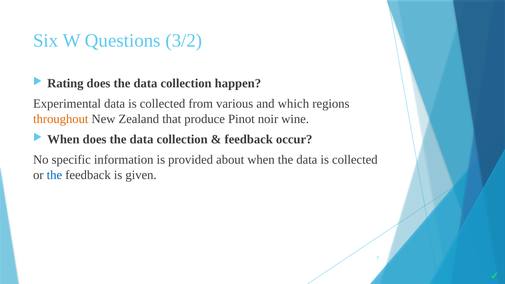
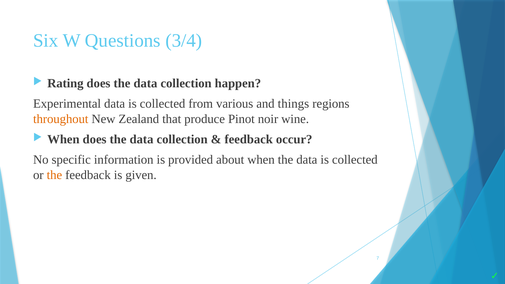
3/2: 3/2 -> 3/4
which: which -> things
the at (54, 175) colour: blue -> orange
